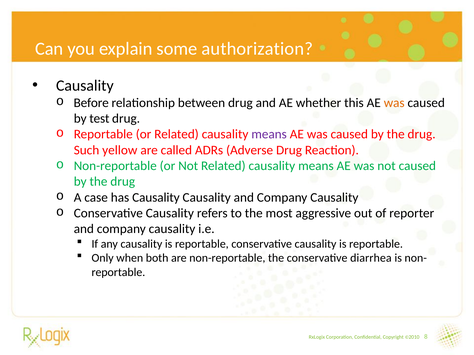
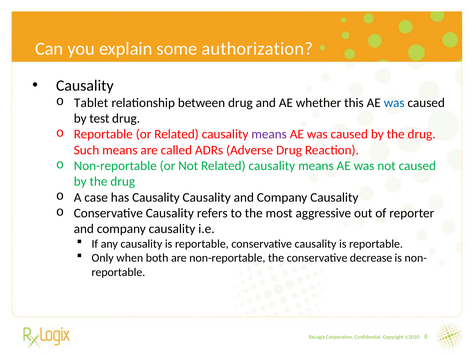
Before: Before -> Tablet
was at (394, 103) colour: orange -> blue
Such yellow: yellow -> means
diarrhea: diarrhea -> decrease
